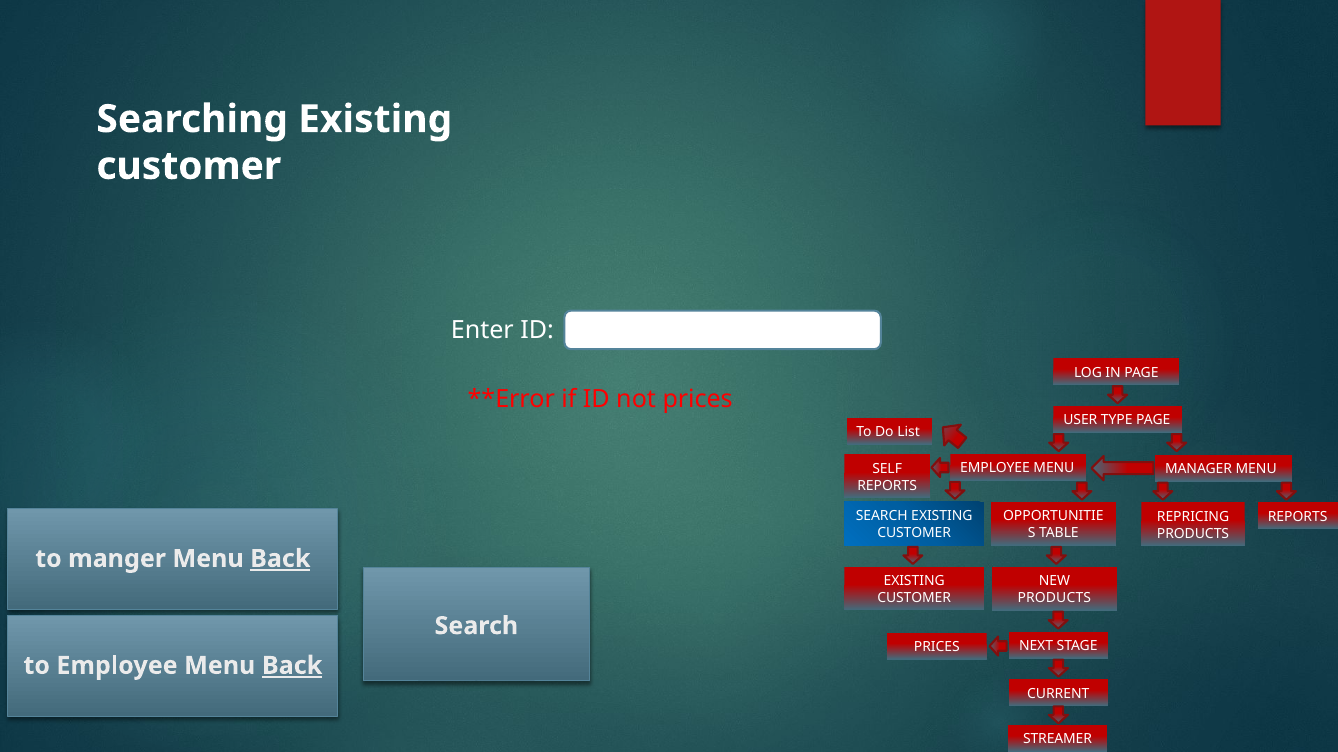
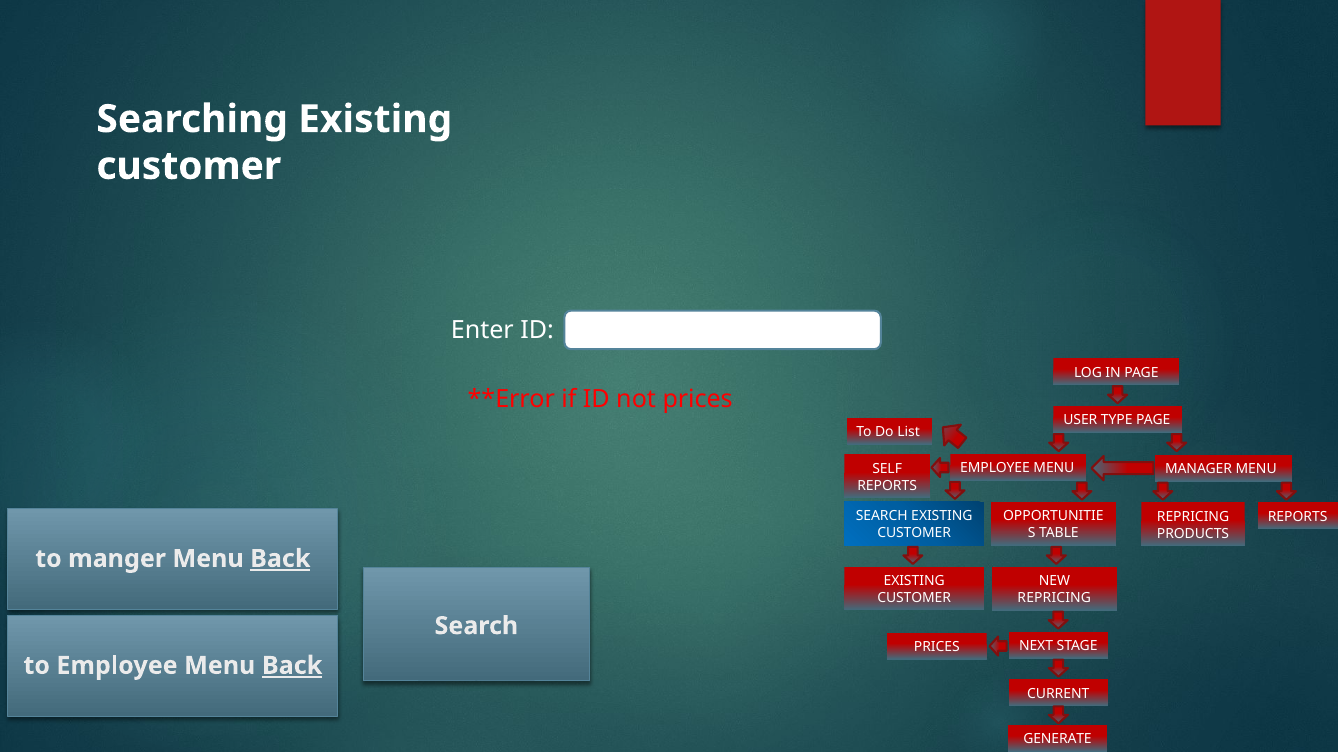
PRODUCTS at (1054, 598): PRODUCTS -> REPRICING
STREAMER: STREAMER -> GENERATE
